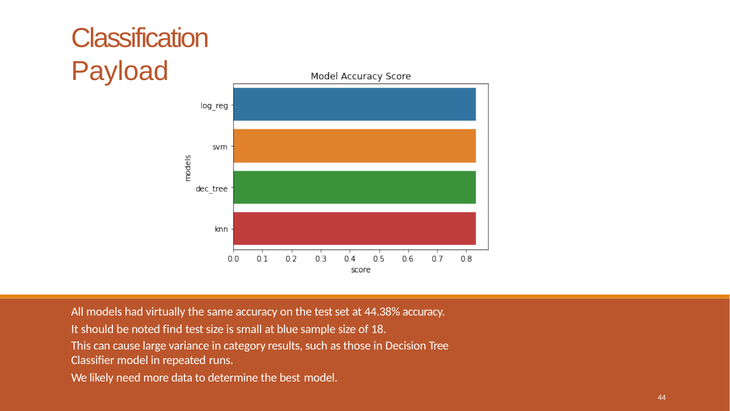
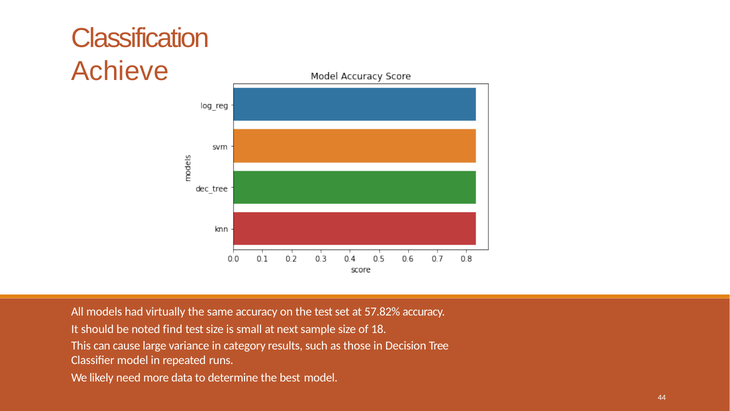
Payload: Payload -> Achieve
44.38%: 44.38% -> 57.82%
blue: blue -> next
